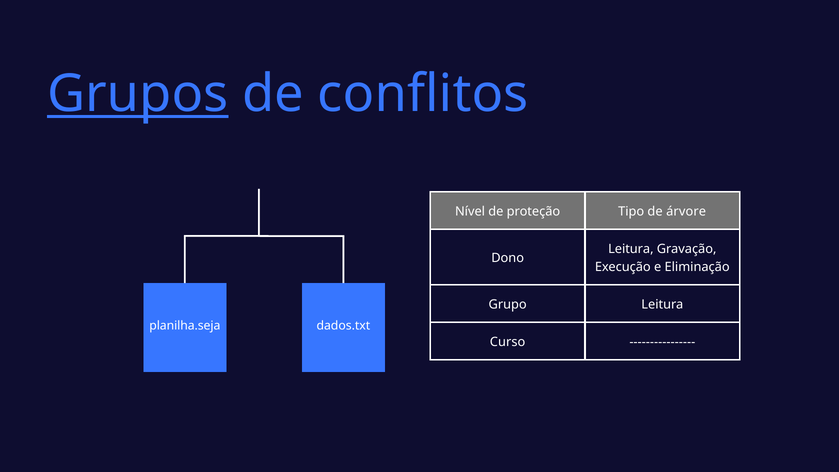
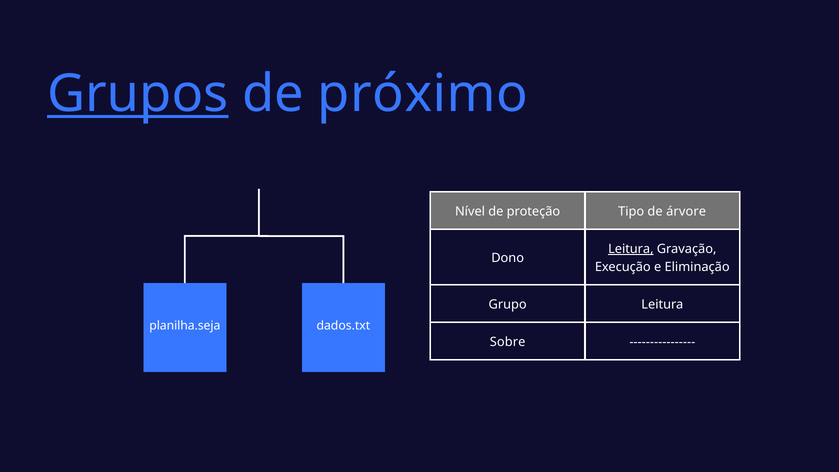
conflitos: conflitos -> próximo
Leitura at (631, 249) underline: none -> present
Curso: Curso -> Sobre
